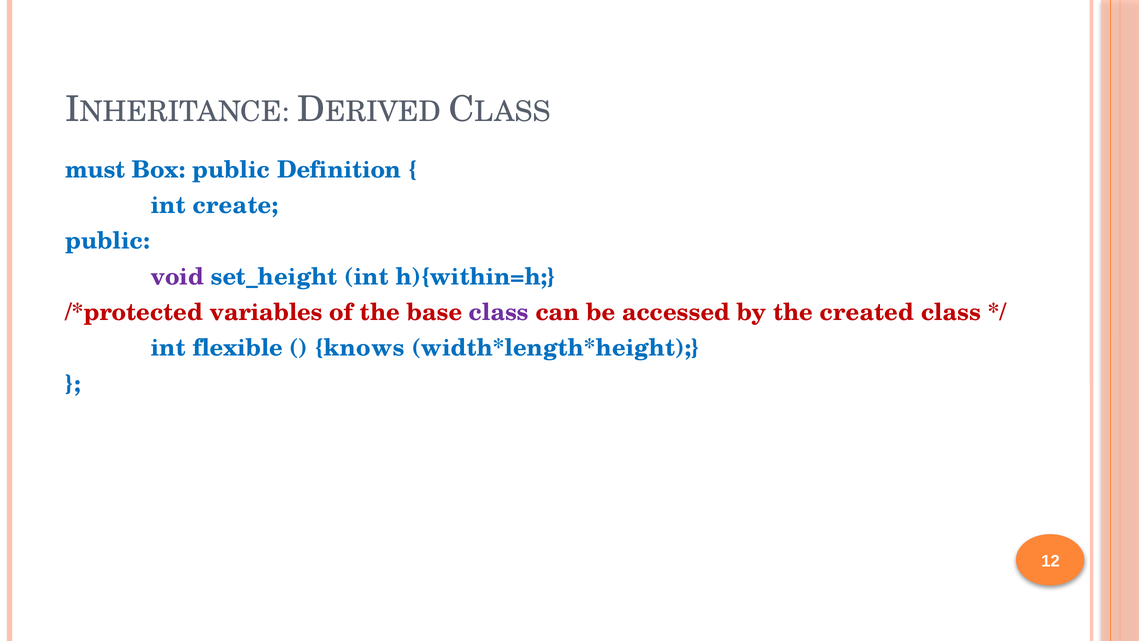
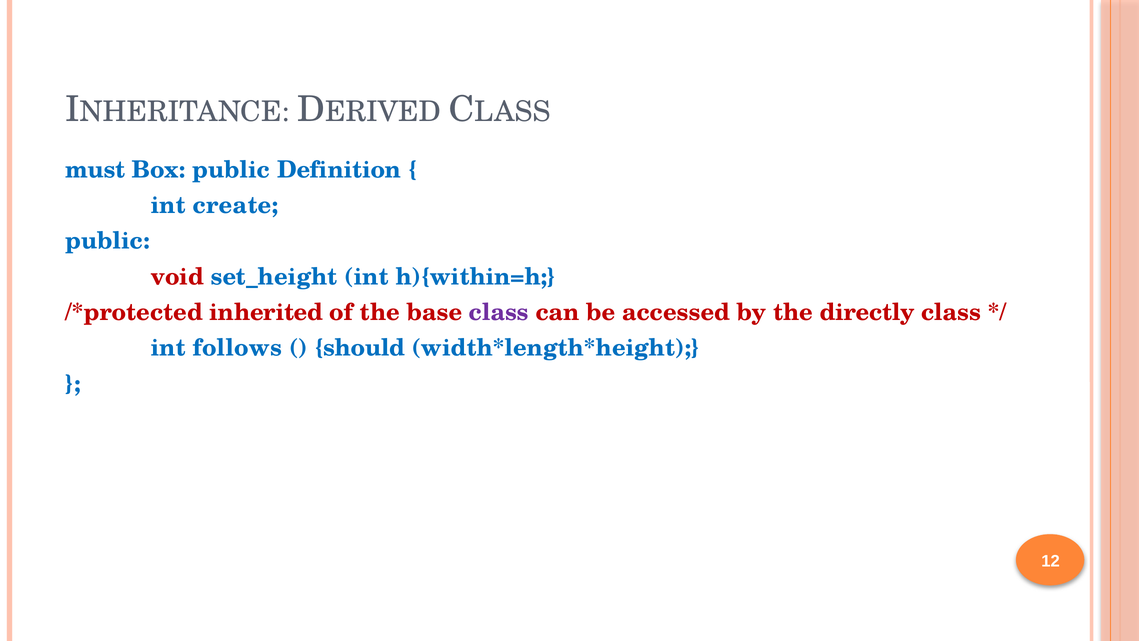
void colour: purple -> red
variables: variables -> inherited
created: created -> directly
flexible: flexible -> follows
knows: knows -> should
